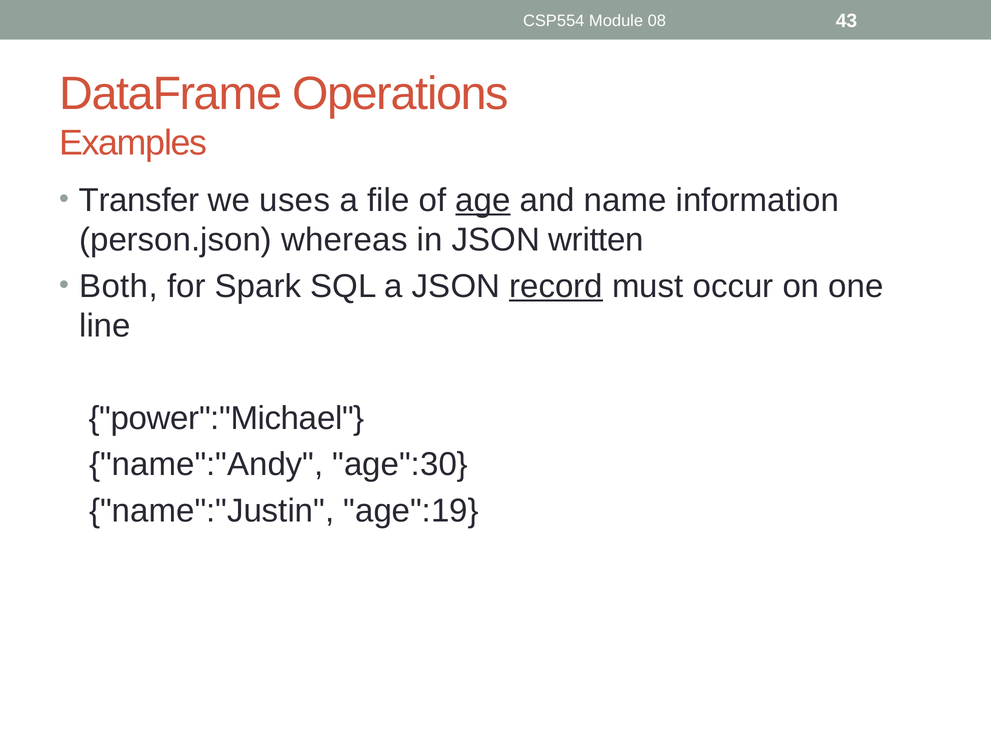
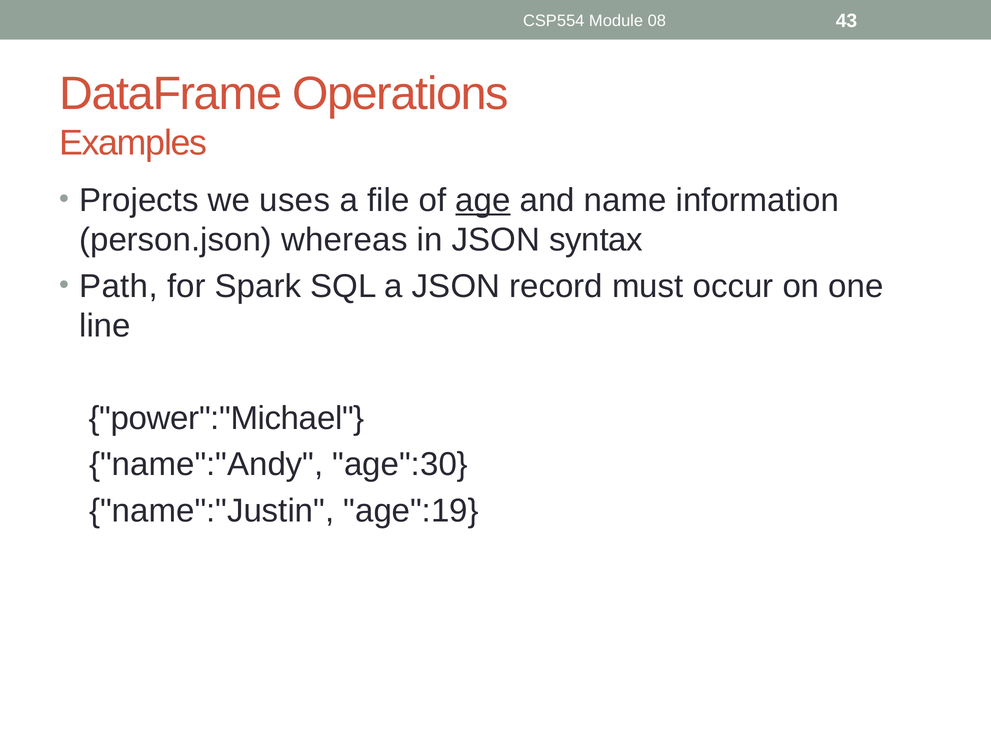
Transfer: Transfer -> Projects
written: written -> syntax
Both: Both -> Path
record underline: present -> none
